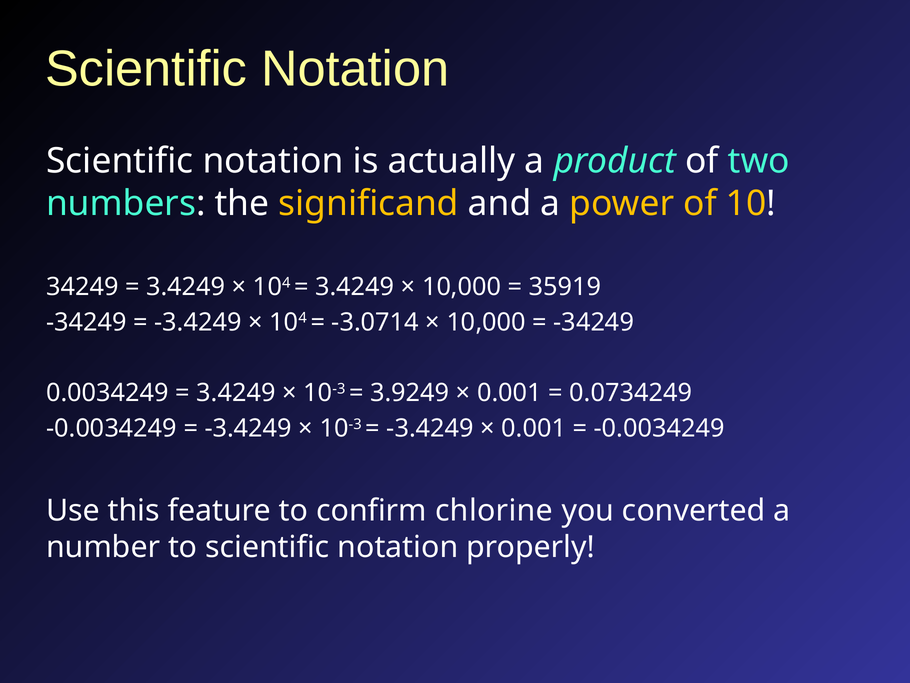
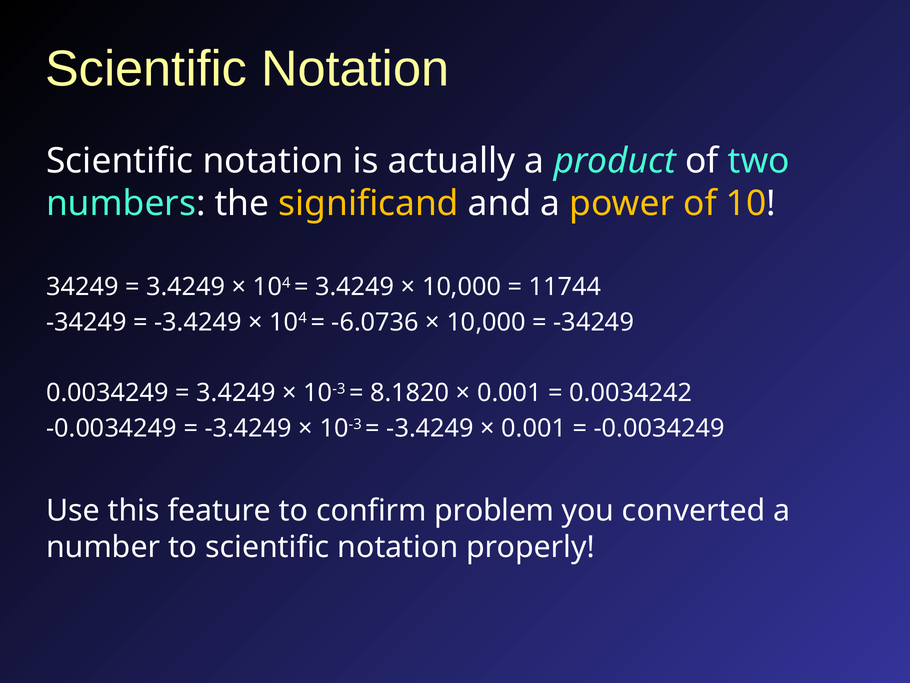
35919: 35919 -> 11744
-3.0714: -3.0714 -> -6.0736
3.9249: 3.9249 -> 8.1820
0.0734249: 0.0734249 -> 0.0034242
chlorine: chlorine -> problem
